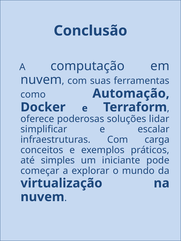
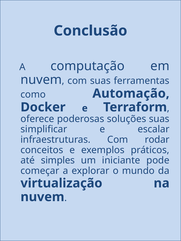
soluções lidar: lidar -> suas
carga: carga -> rodar
